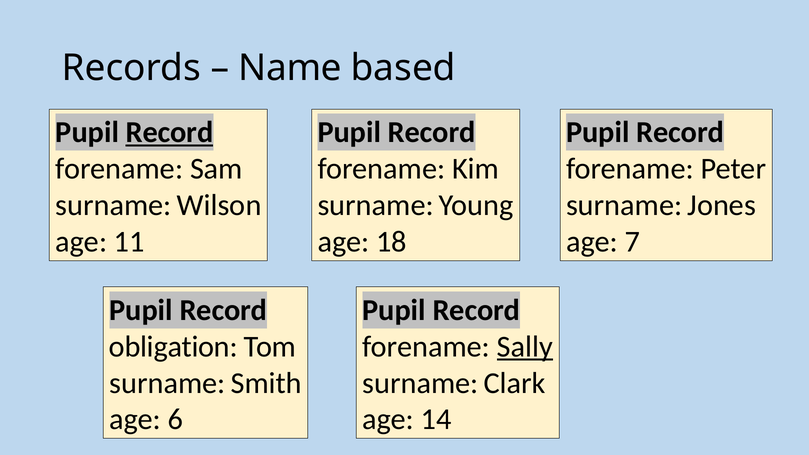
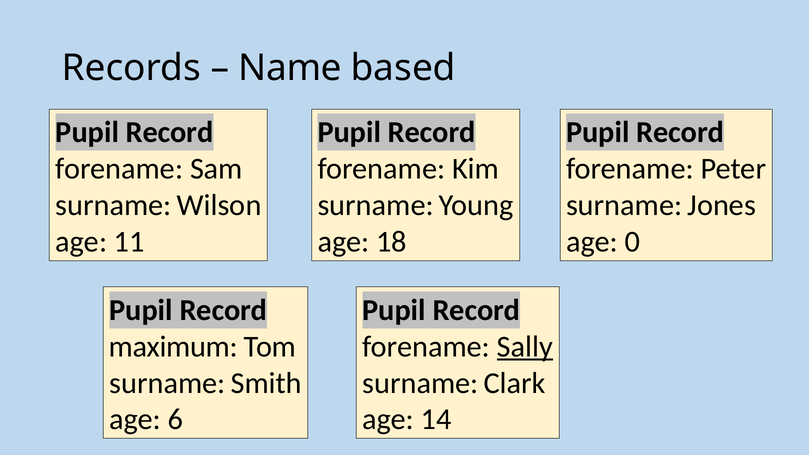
Record at (170, 132) underline: present -> none
7: 7 -> 0
obligation: obligation -> maximum
